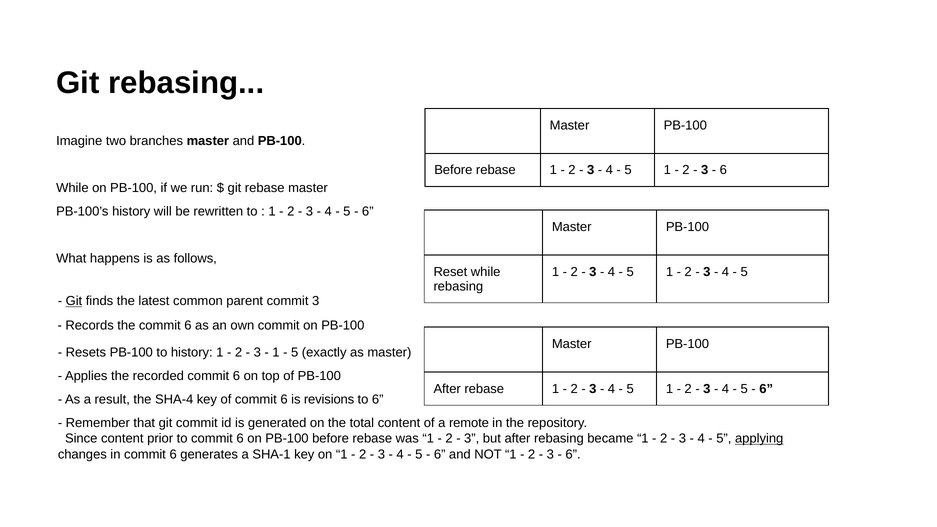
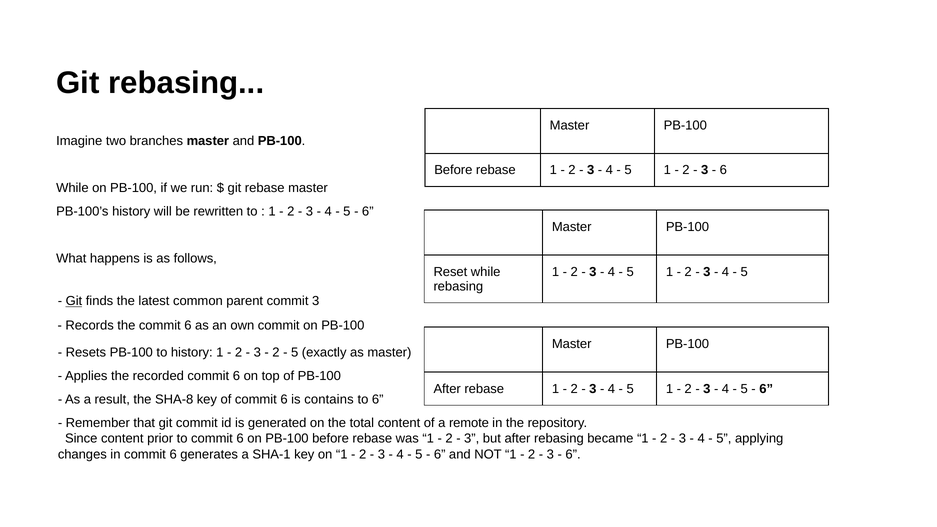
1 at (276, 353): 1 -> 2
SHA-4: SHA-4 -> SHA-8
revisions: revisions -> contains
applying underline: present -> none
